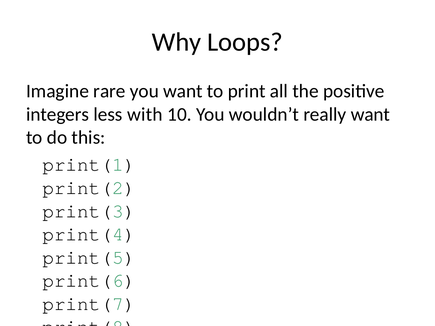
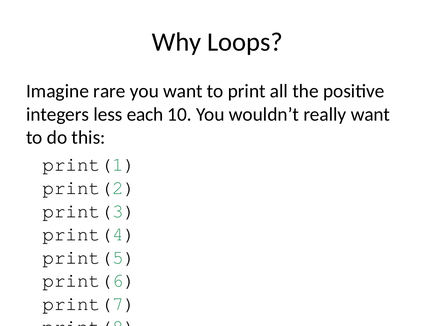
with: with -> each
